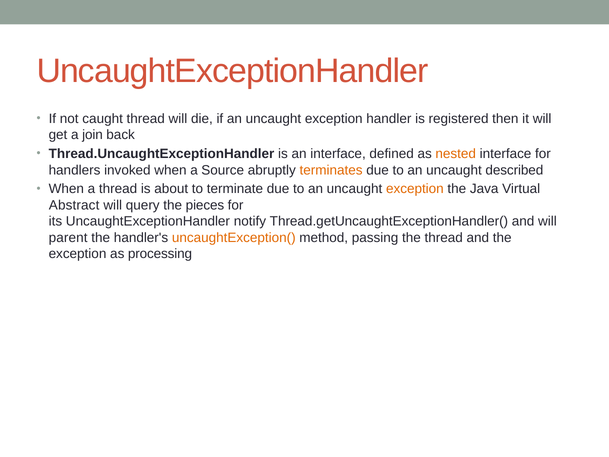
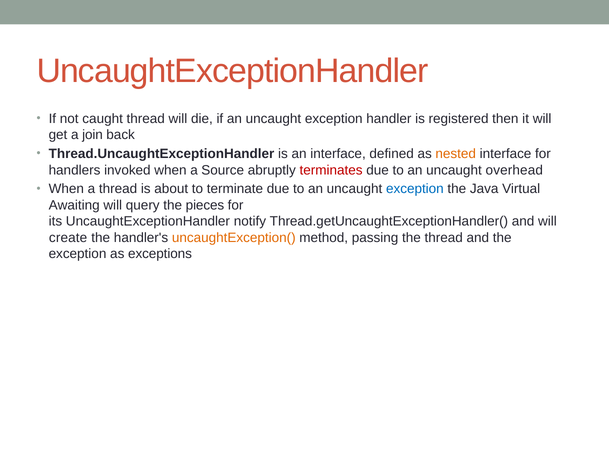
terminates colour: orange -> red
described: described -> overhead
exception at (415, 189) colour: orange -> blue
Abstract: Abstract -> Awaiting
parent: parent -> create
processing: processing -> exceptions
